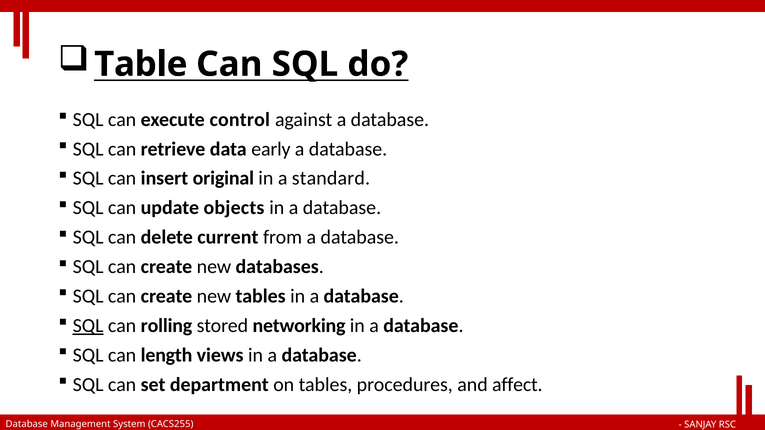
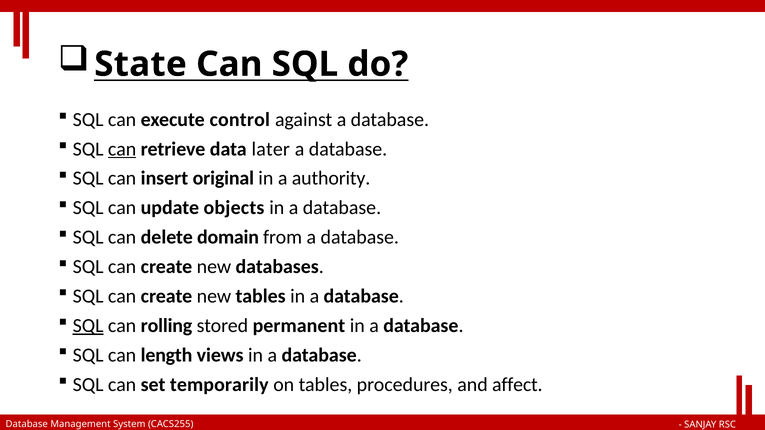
Table: Table -> State
can at (122, 149) underline: none -> present
early: early -> later
standard: standard -> authority
current: current -> domain
networking: networking -> permanent
department: department -> temporarily
